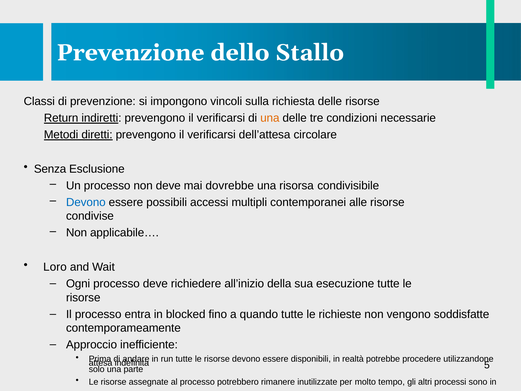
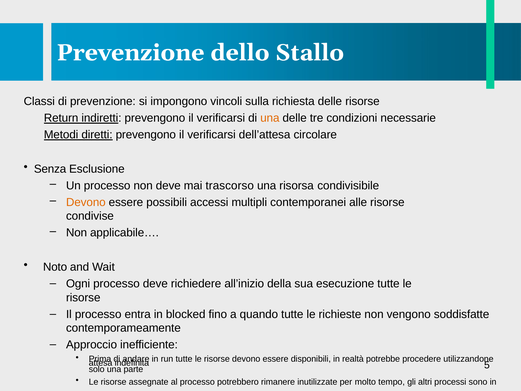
dovrebbe: dovrebbe -> trascorso
Devono at (86, 202) colour: blue -> orange
Loro: Loro -> Noto
